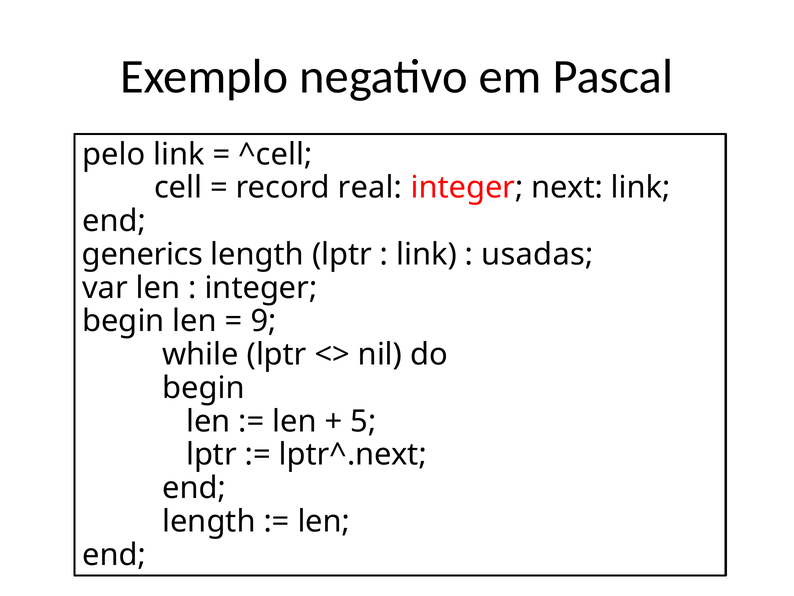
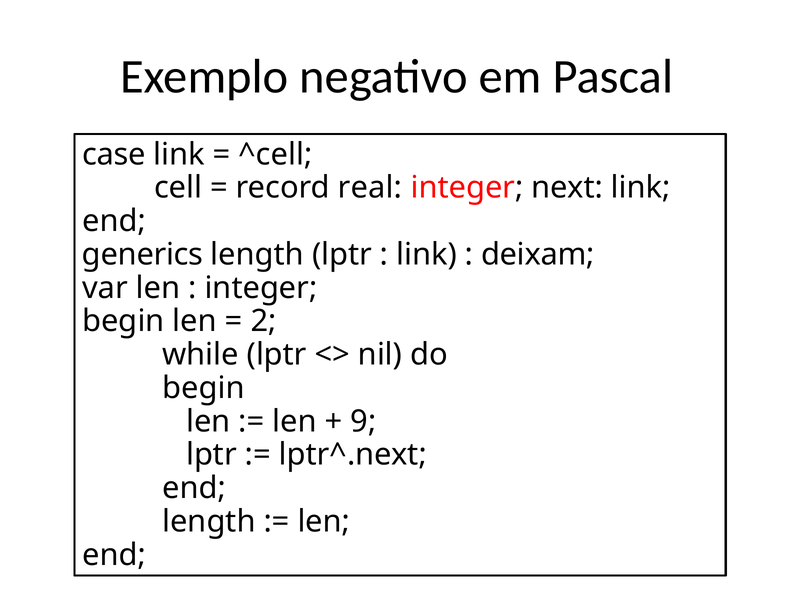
pelo: pelo -> case
usadas: usadas -> deixam
9: 9 -> 2
5: 5 -> 9
